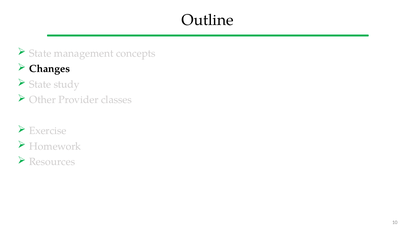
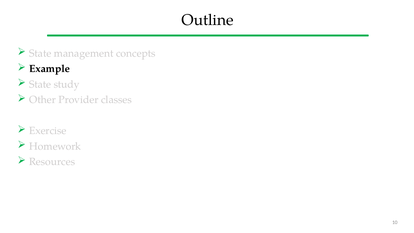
Changes: Changes -> Example
